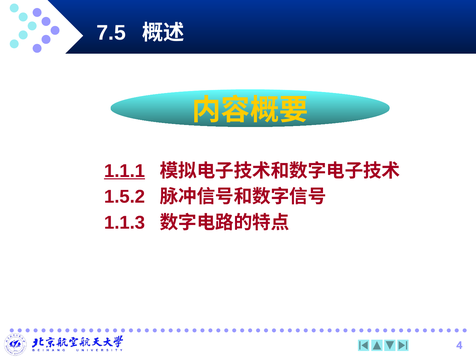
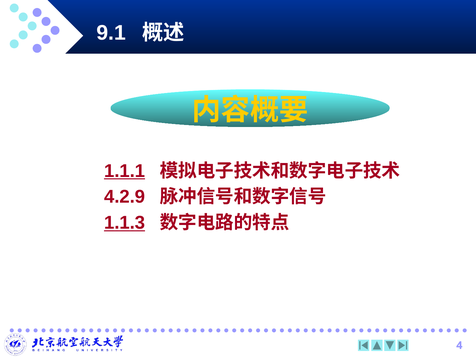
7.5: 7.5 -> 9.1
1.5.2: 1.5.2 -> 4.2.9
1.1.3 underline: none -> present
